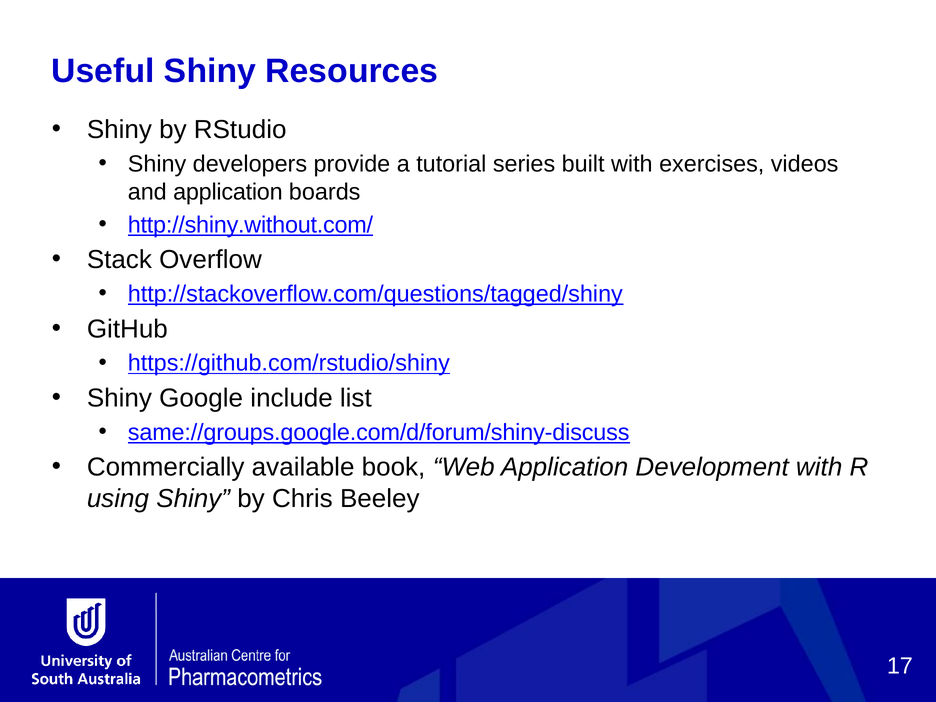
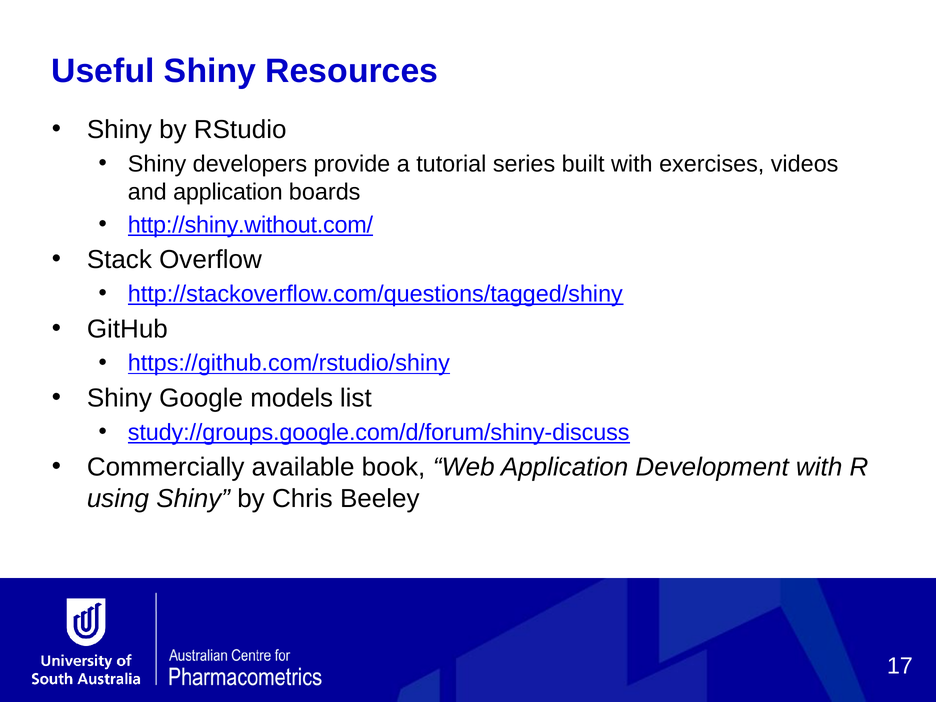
include: include -> models
same://groups.google.com/d/forum/shiny-discuss: same://groups.google.com/d/forum/shiny-discuss -> study://groups.google.com/d/forum/shiny-discuss
